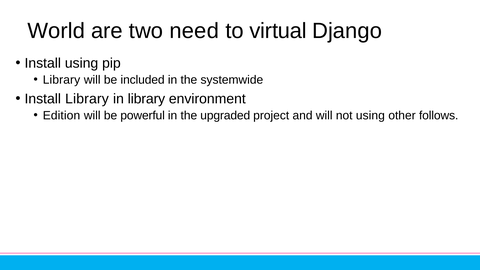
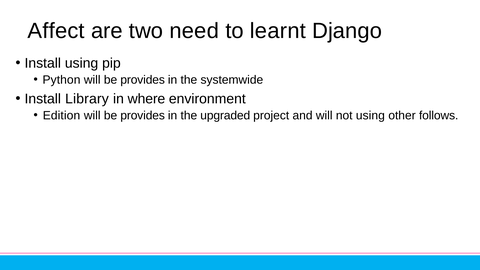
World: World -> Affect
virtual: virtual -> learnt
Library at (61, 80): Library -> Python
included at (143, 80): included -> provides
in library: library -> where
powerful at (143, 115): powerful -> provides
